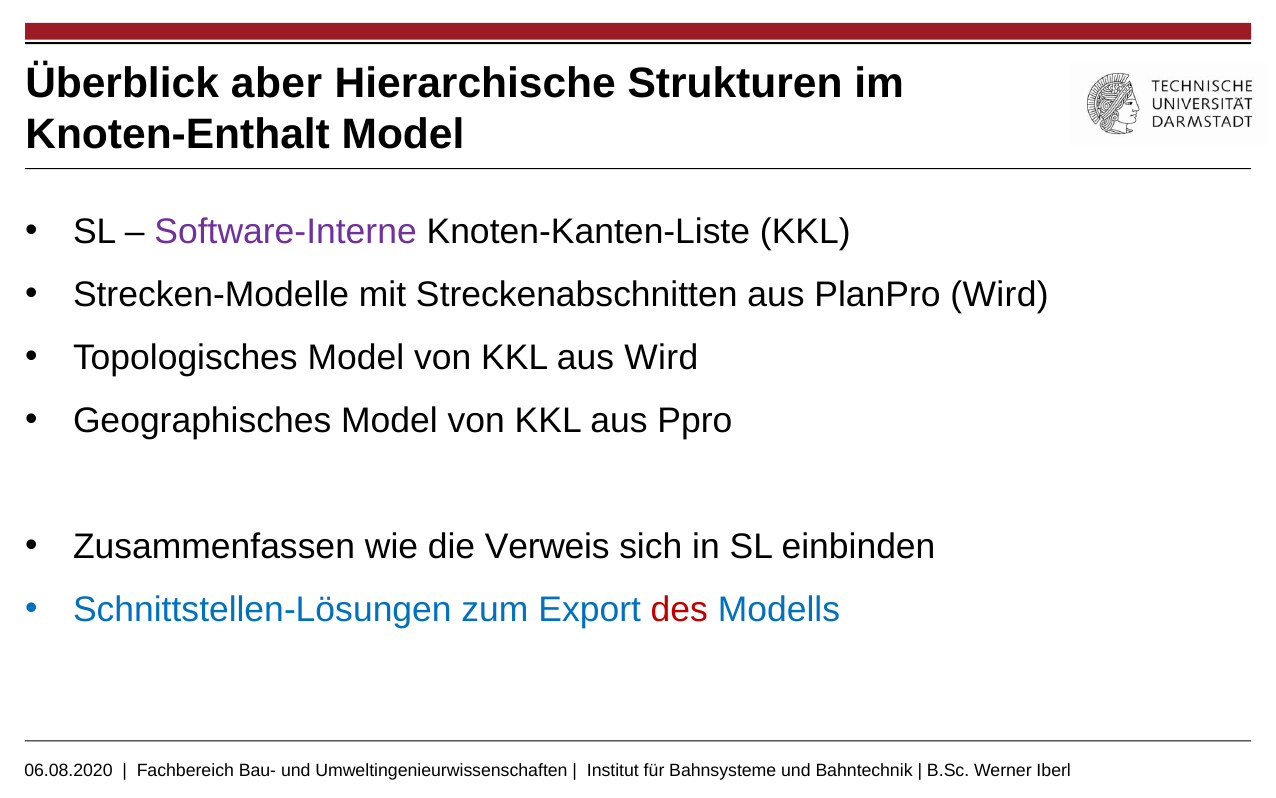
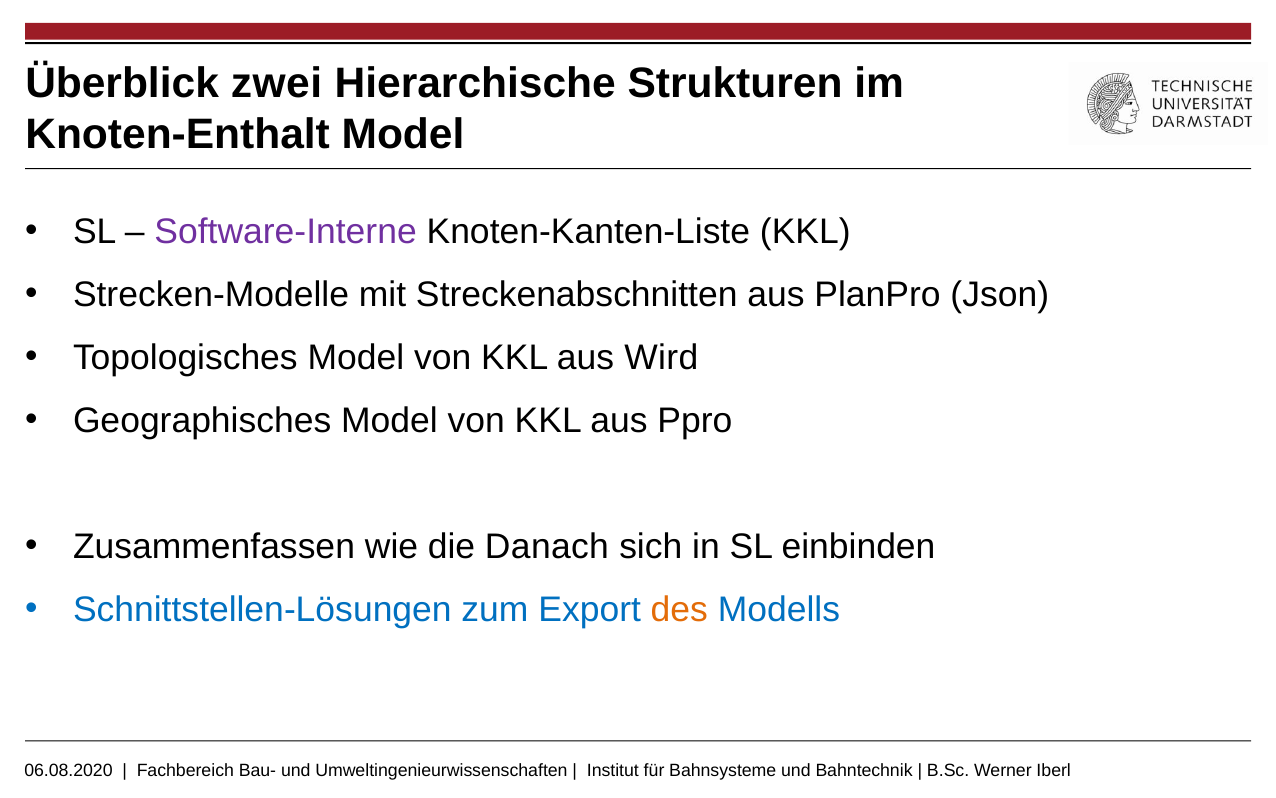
aber: aber -> zwei
PlanPro Wird: Wird -> Json
Verweis: Verweis -> Danach
des colour: red -> orange
